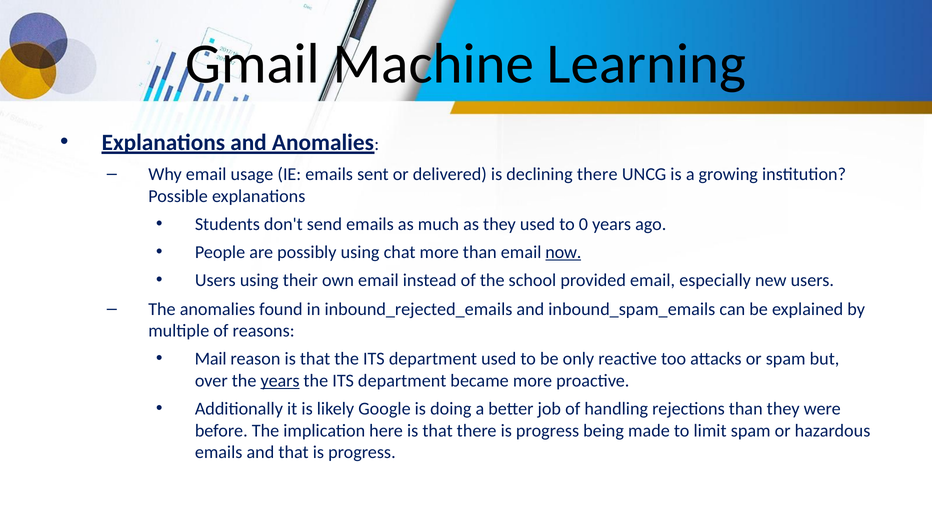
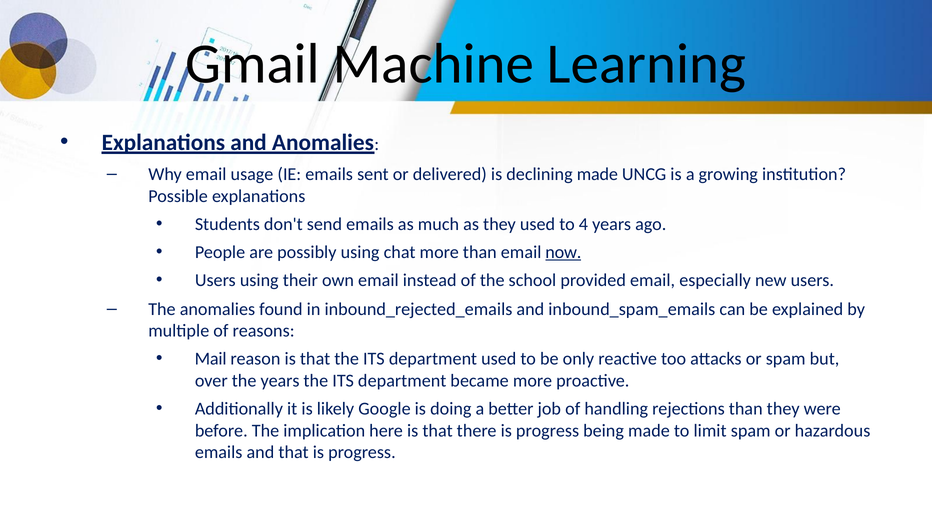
declining there: there -> made
0: 0 -> 4
years at (280, 380) underline: present -> none
